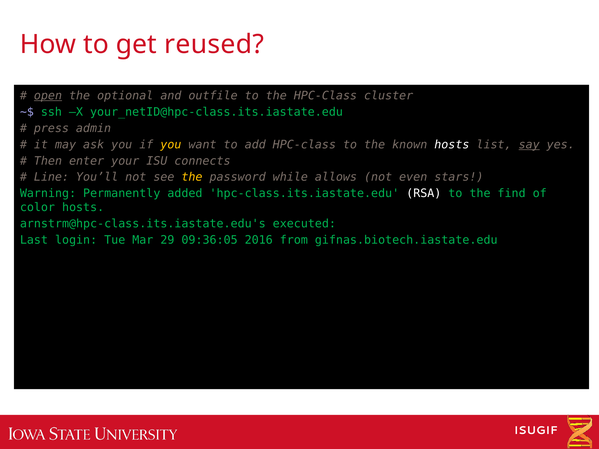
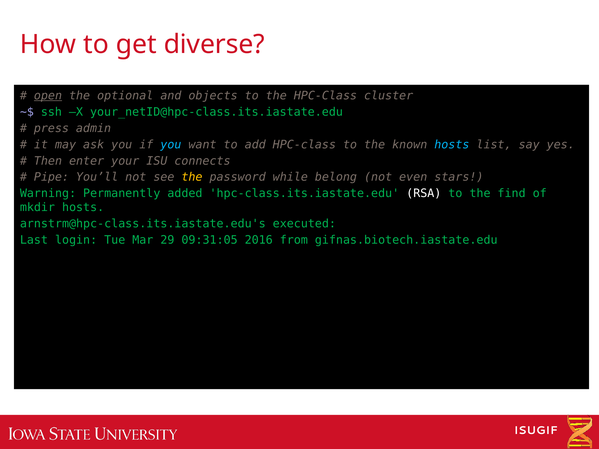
reused: reused -> diverse
outfile: outfile -> objects
you at (171, 145) colour: yellow -> light blue
hosts at (452, 145) colour: white -> light blue
say underline: present -> none
Line: Line -> Pipe
allows: allows -> belong
color: color -> mkdir
09:36:05: 09:36:05 -> 09:31:05
